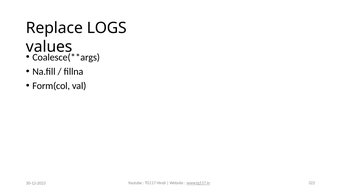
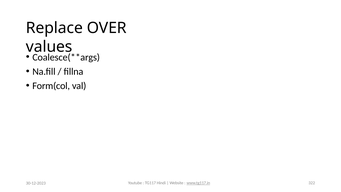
LOGS: LOGS -> OVER
